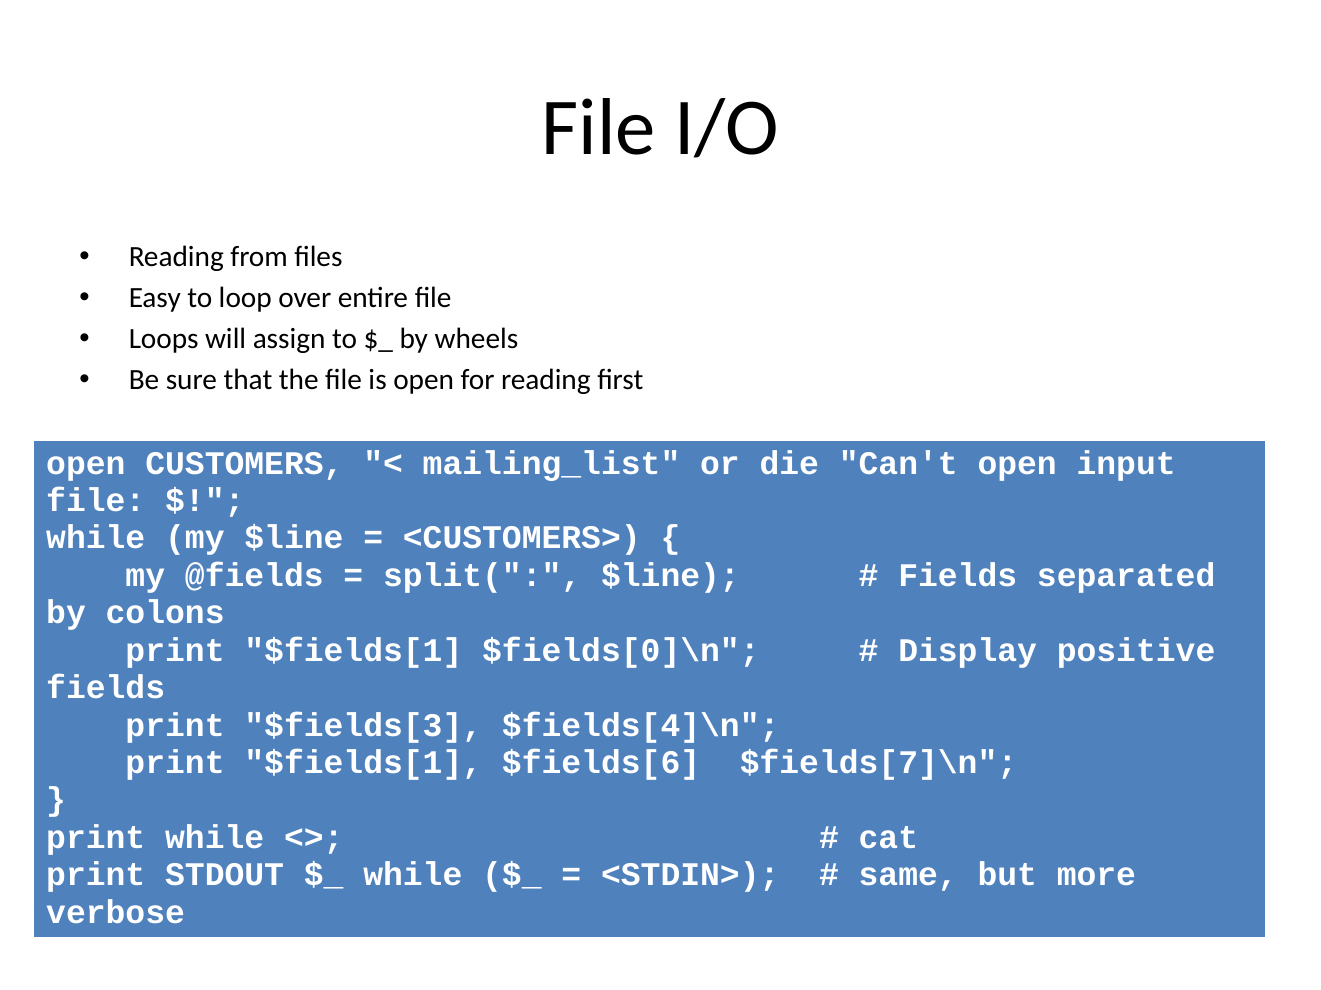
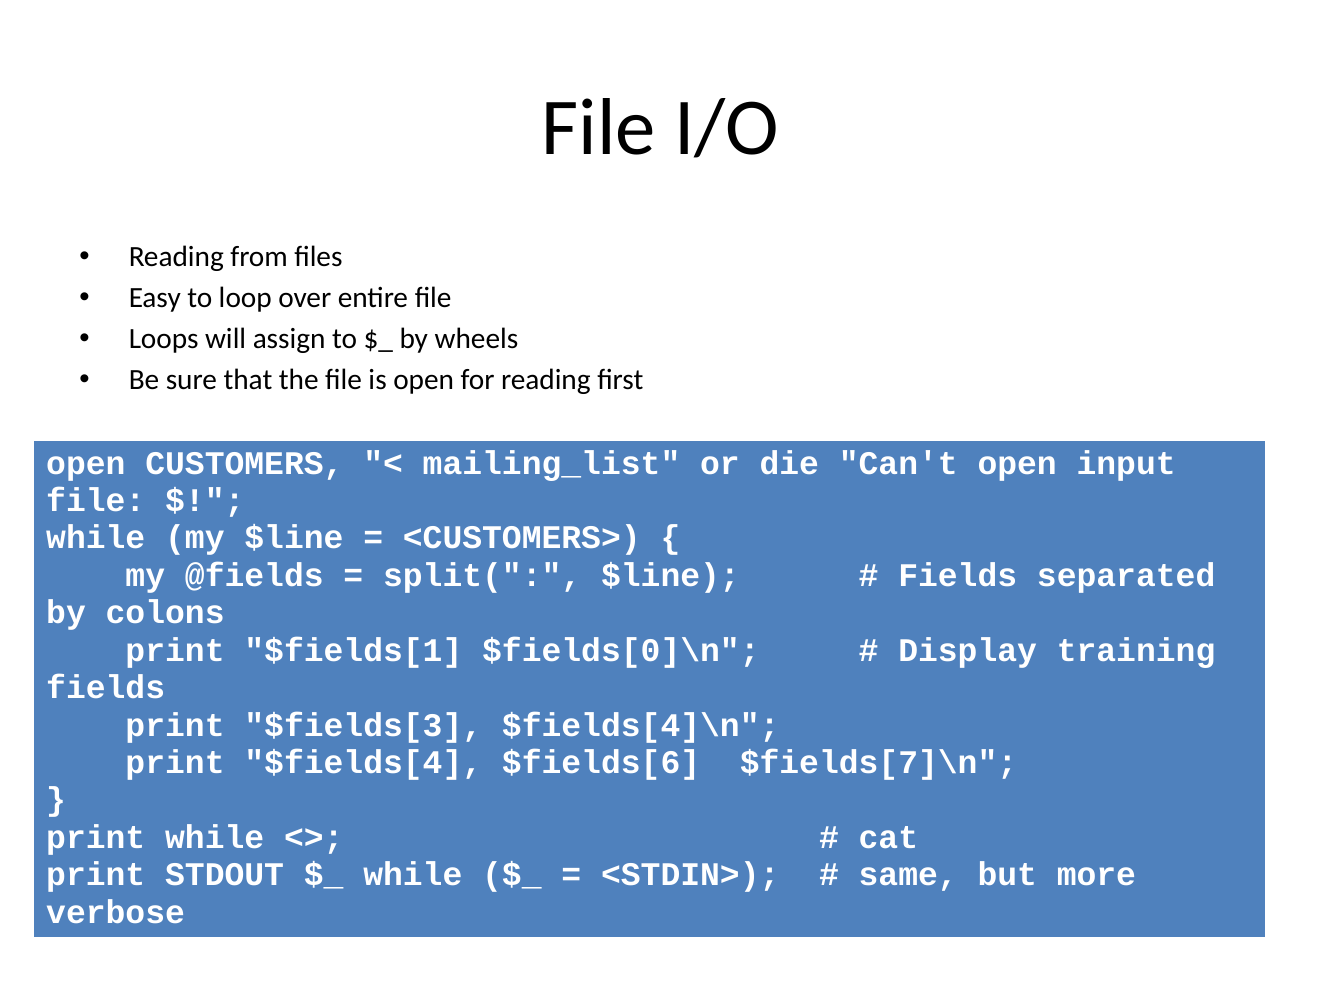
positive: positive -> training
$fields[1 at (363, 763): $fields[1 -> $fields[4
